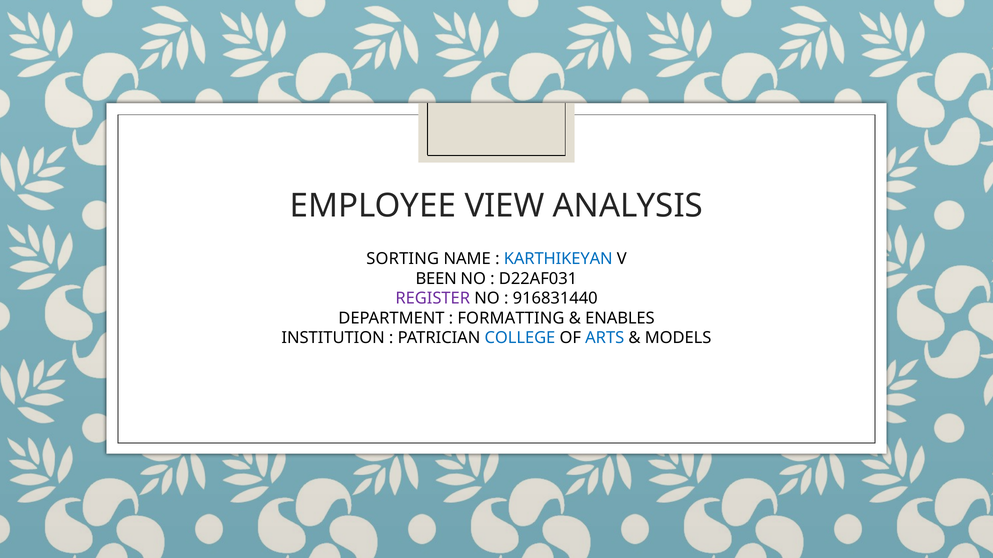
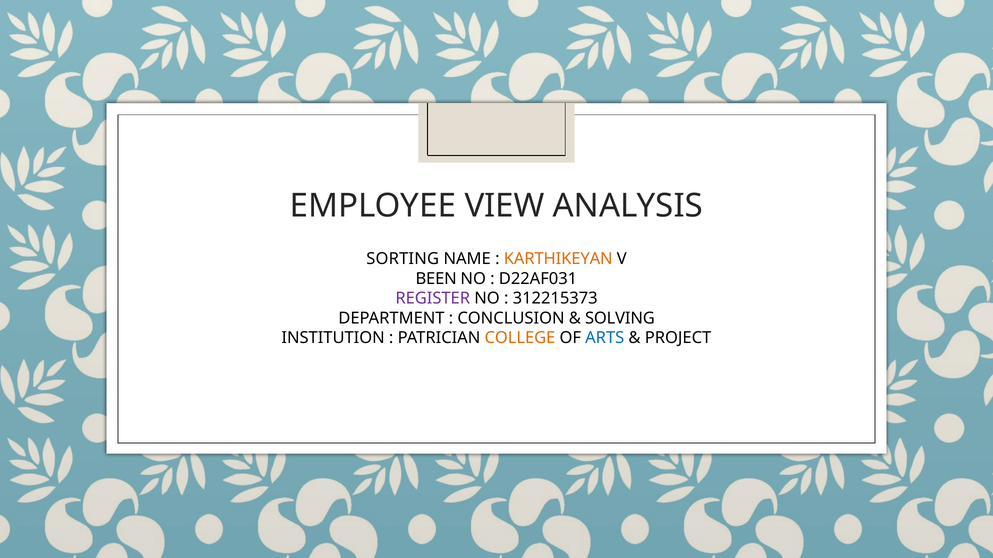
KARTHIKEYAN colour: blue -> orange
916831440: 916831440 -> 312215373
FORMATTING: FORMATTING -> CONCLUSION
ENABLES: ENABLES -> SOLVING
COLLEGE colour: blue -> orange
MODELS: MODELS -> PROJECT
